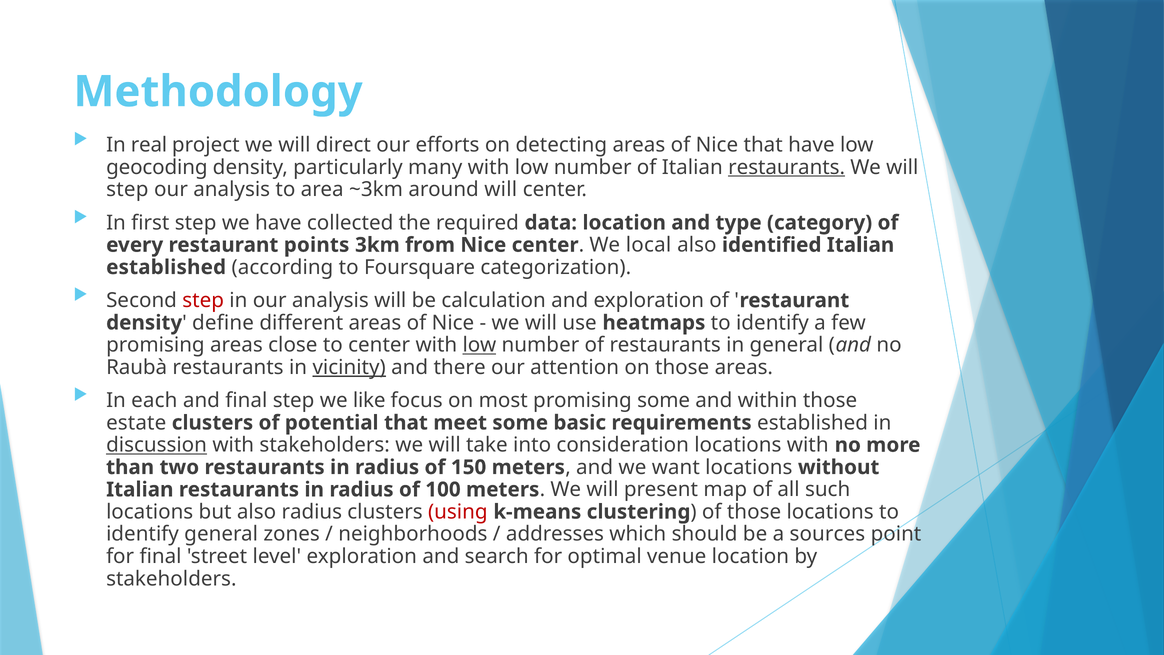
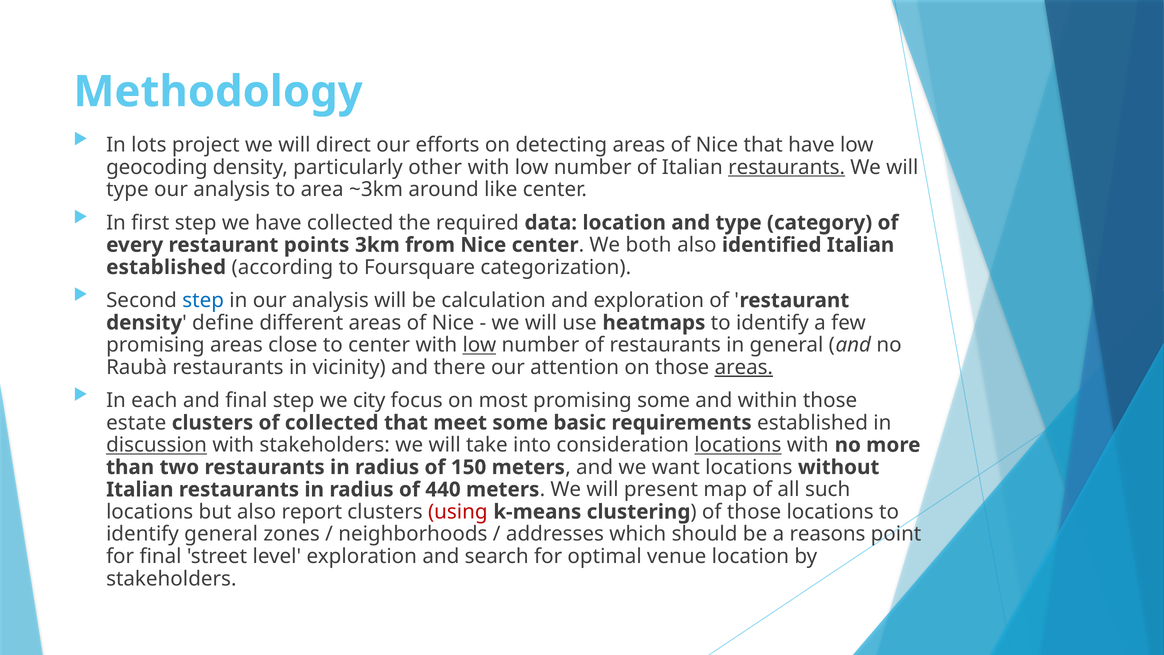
real: real -> lots
many: many -> other
step at (127, 189): step -> type
around will: will -> like
local: local -> both
step at (203, 300) colour: red -> blue
vicinity underline: present -> none
areas at (744, 367) underline: none -> present
like: like -> city
of potential: potential -> collected
locations at (738, 445) underline: none -> present
100: 100 -> 440
also radius: radius -> report
sources: sources -> reasons
